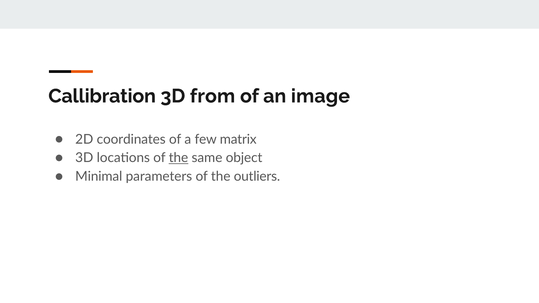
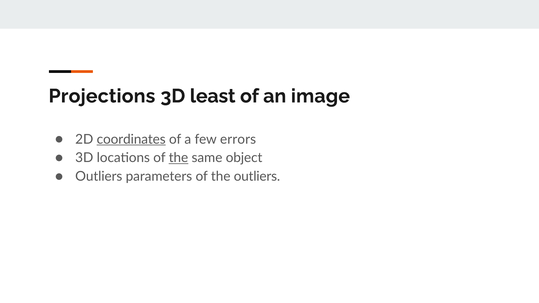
Callibration: Callibration -> Projections
from: from -> least
coordinates underline: none -> present
matrix: matrix -> errors
Minimal at (99, 177): Minimal -> Outliers
